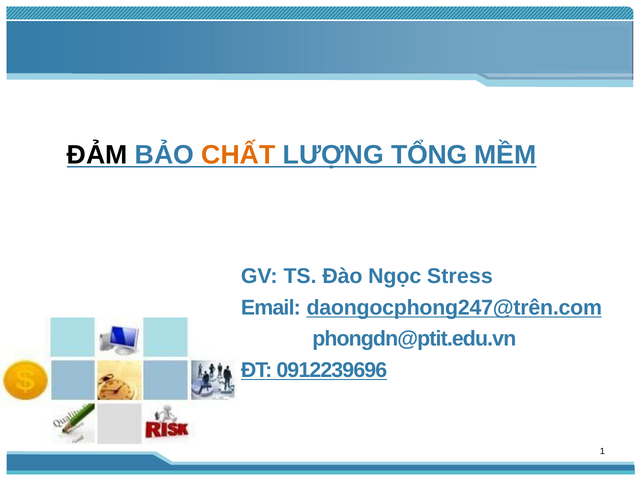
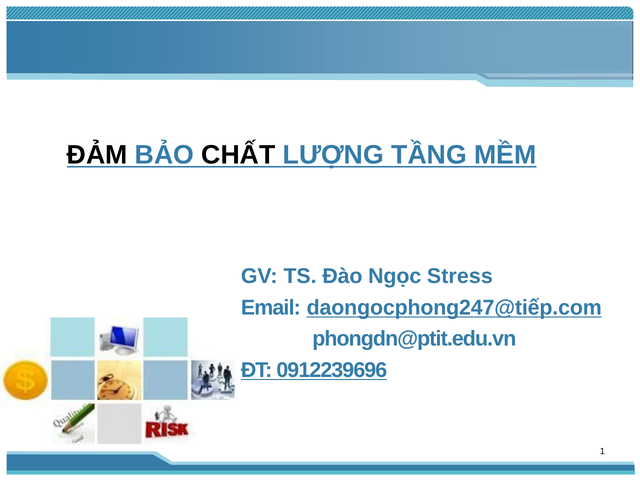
CHẤT colour: orange -> black
TỔNG: TỔNG -> TẦNG
daongocphong247@trên.com: daongocphong247@trên.com -> daongocphong247@tiếp.com
